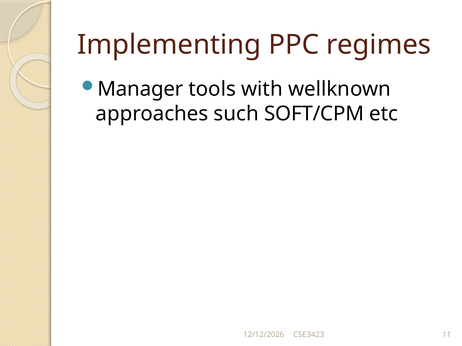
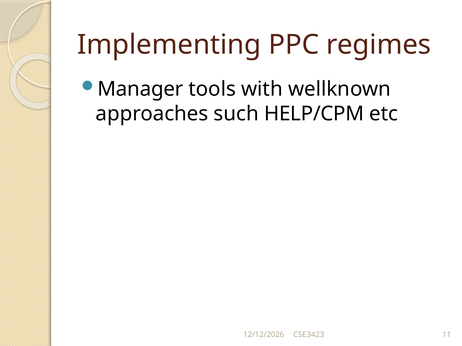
SOFT/CPM: SOFT/CPM -> HELP/CPM
